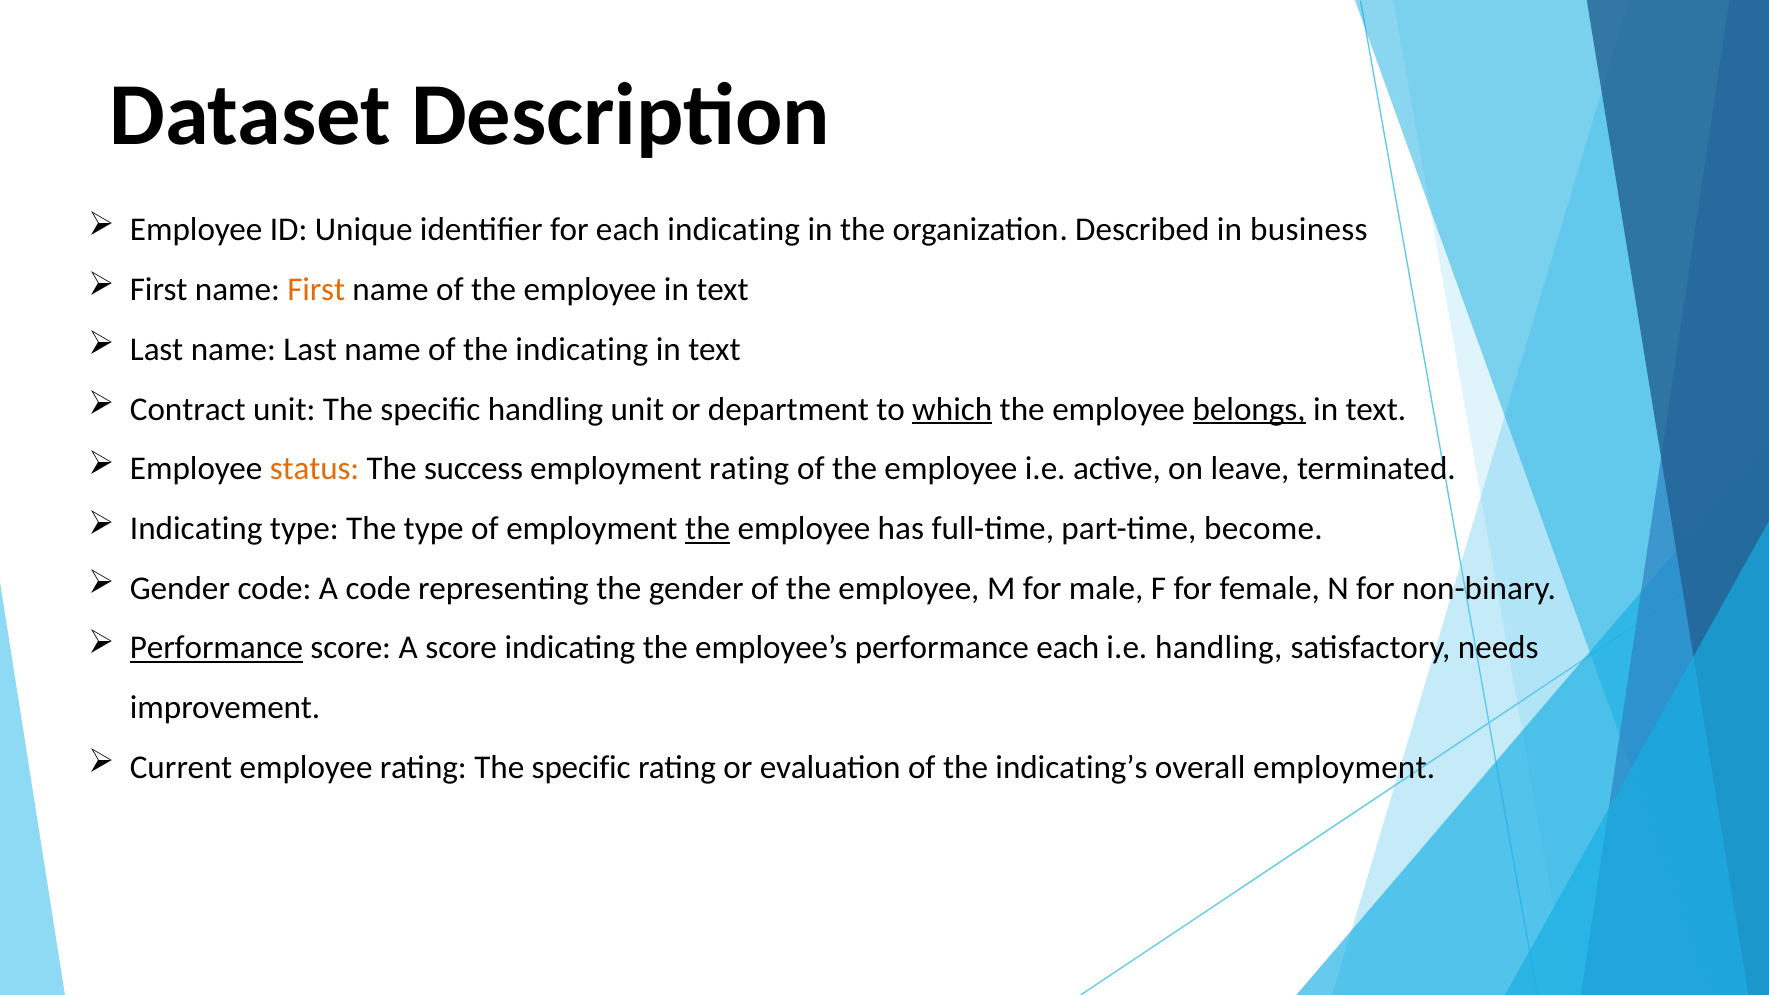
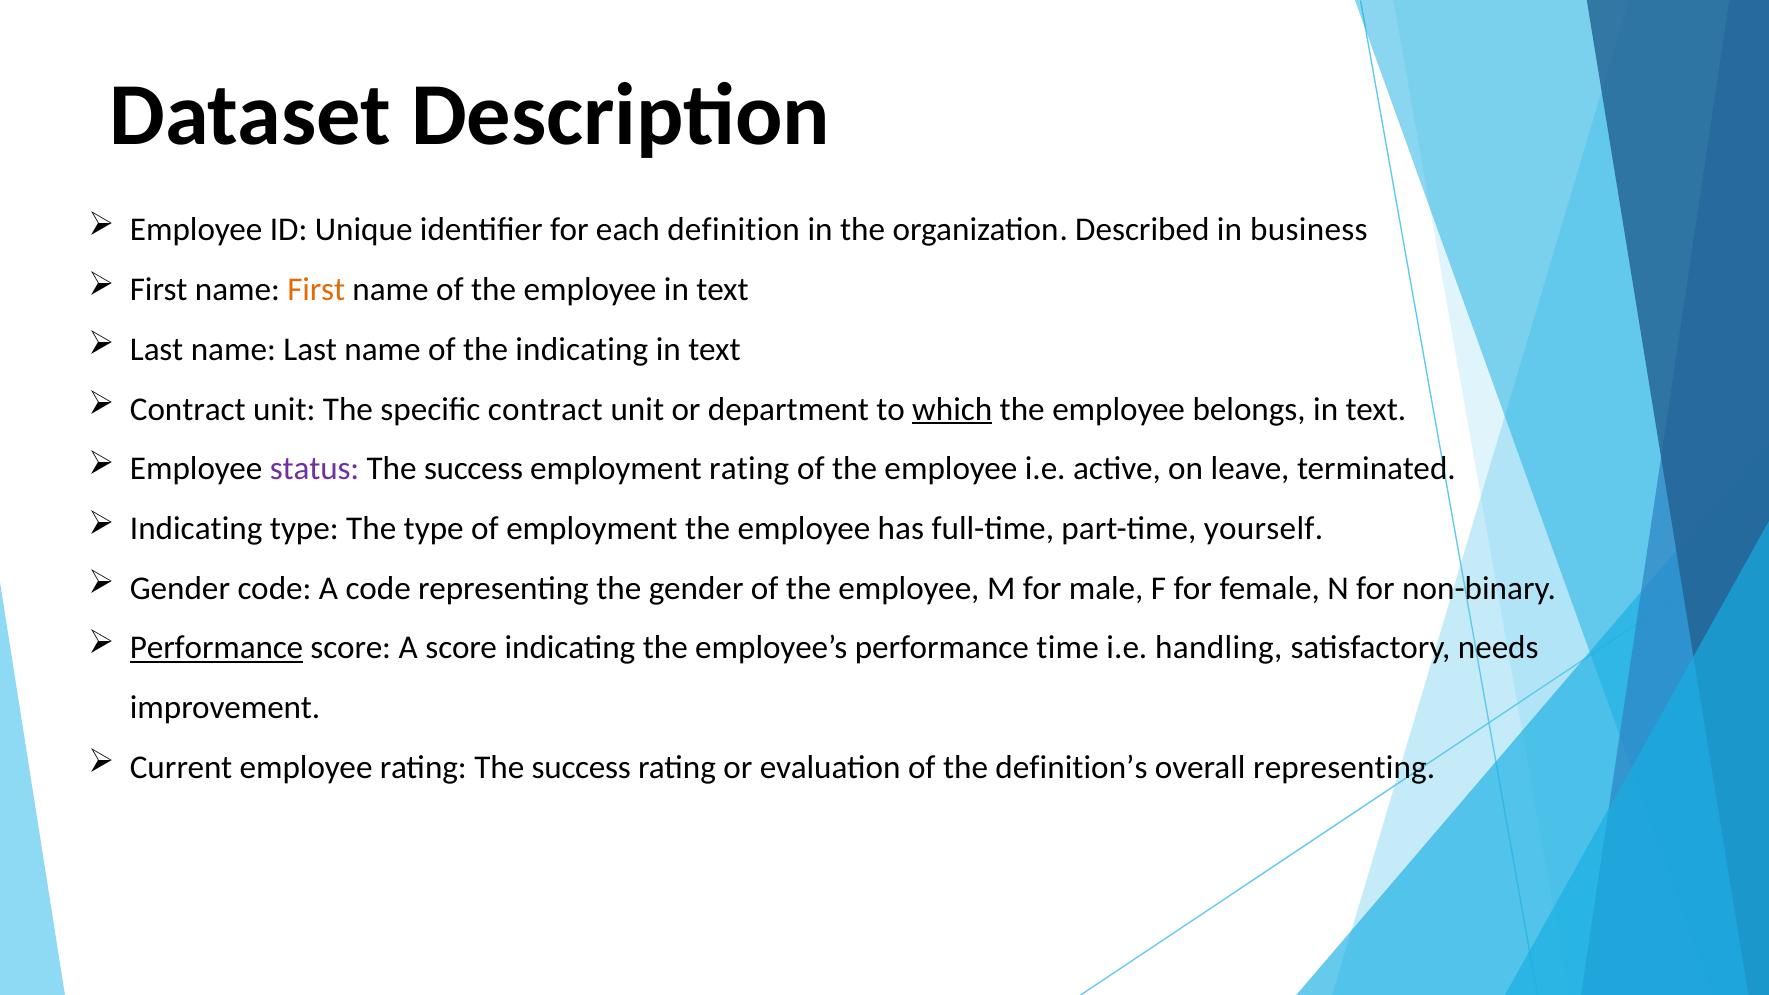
each indicating: indicating -> definition
specific handling: handling -> contract
belongs underline: present -> none
status colour: orange -> purple
the at (708, 529) underline: present -> none
become: become -> yourself
performance each: each -> time
rating The specific: specific -> success
indicating’s: indicating’s -> definition’s
overall employment: employment -> representing
